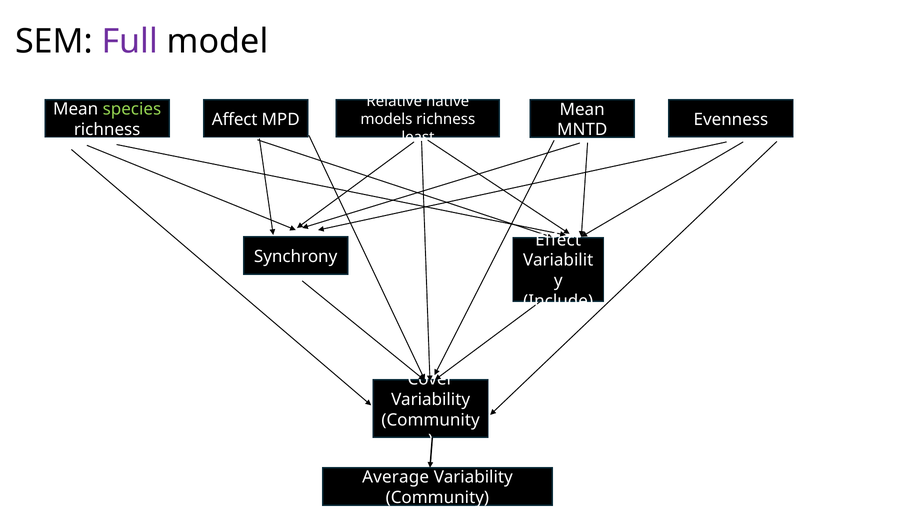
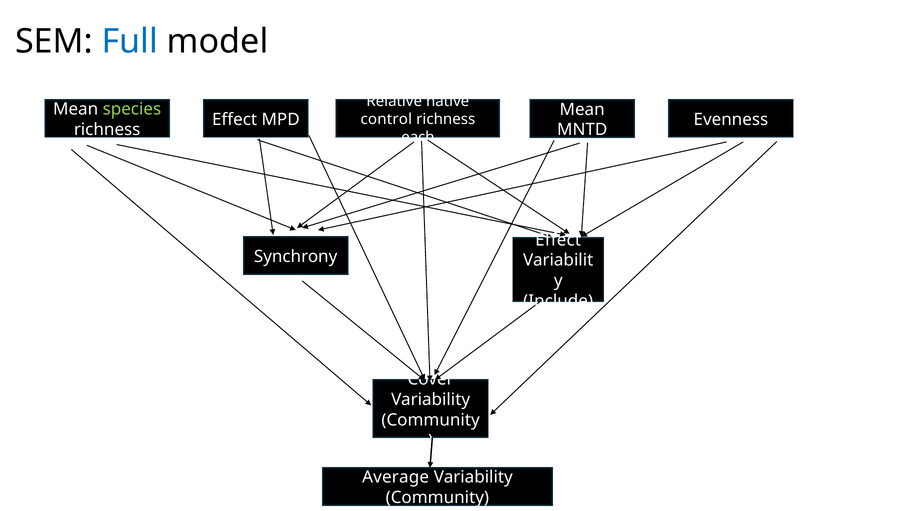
Full colour: purple -> blue
Affect at (235, 120): Affect -> Effect
models: models -> control
least: least -> each
